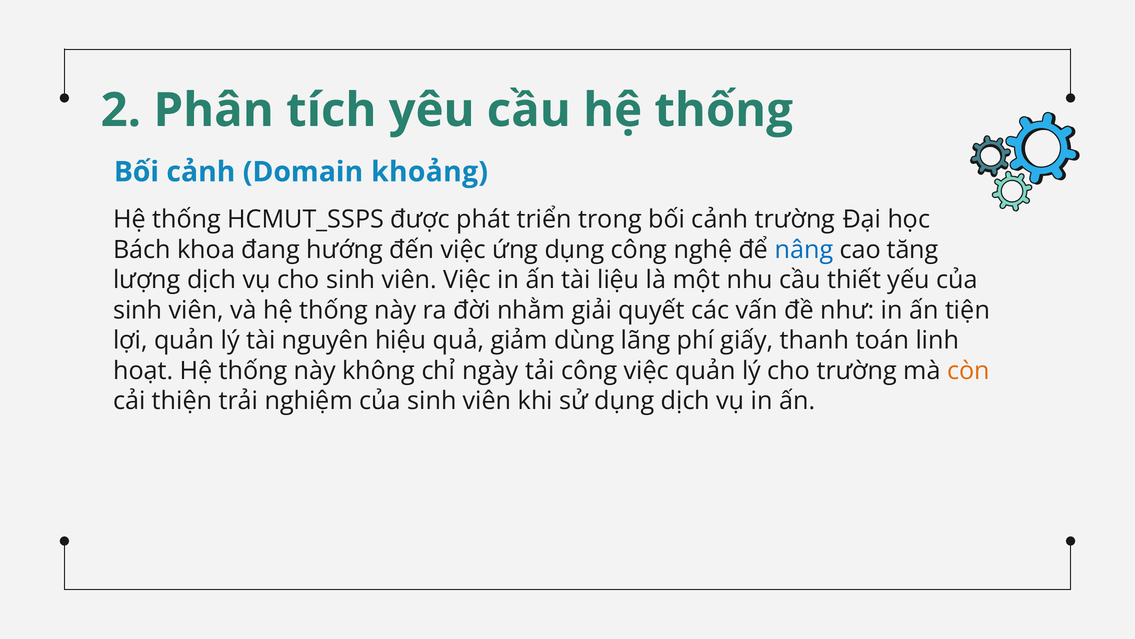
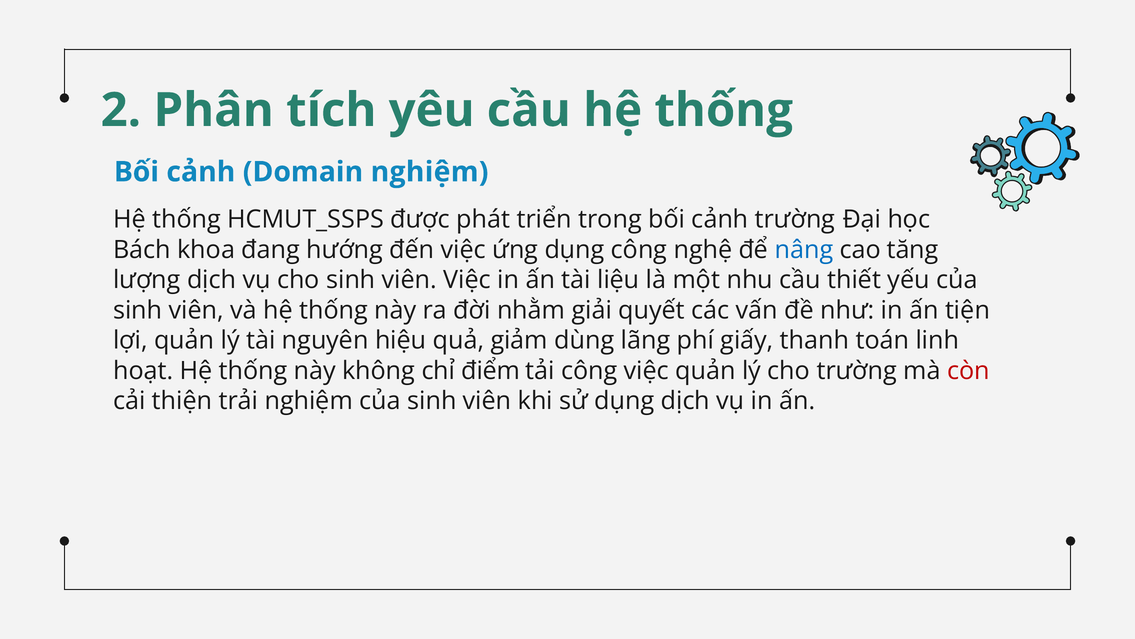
Domain khoảng: khoảng -> nghiệm
ngày: ngày -> điểm
còn colour: orange -> red
